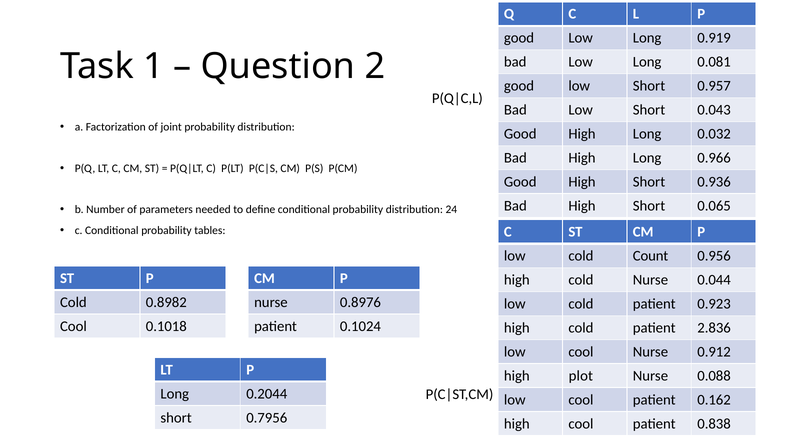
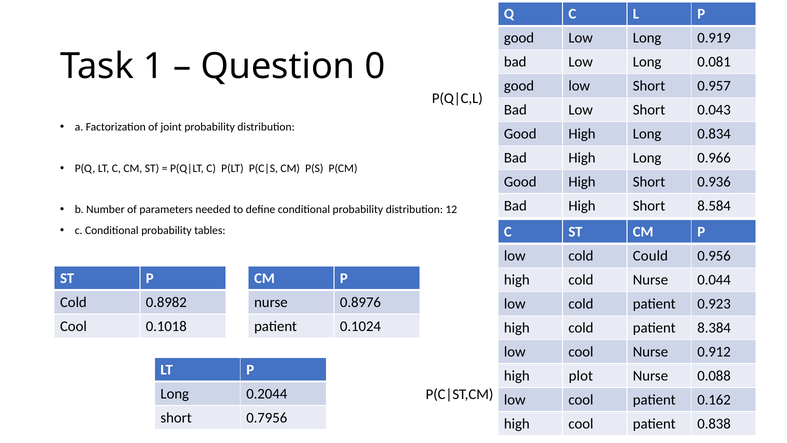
2: 2 -> 0
0.032: 0.032 -> 0.834
0.065: 0.065 -> 8.584
24: 24 -> 12
Count: Count -> Could
2.836: 2.836 -> 8.384
